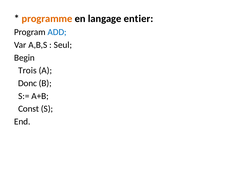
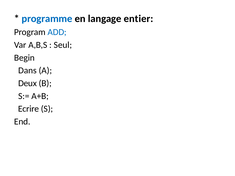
programme colour: orange -> blue
Trois: Trois -> Dans
Donc: Donc -> Deux
Const: Const -> Ecrire
